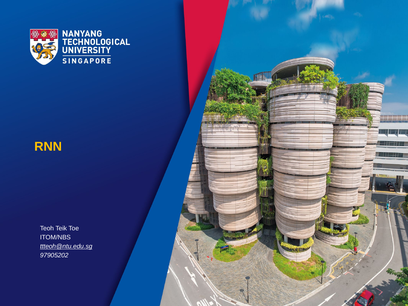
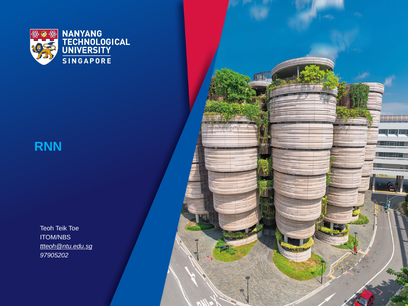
RNN colour: yellow -> light blue
